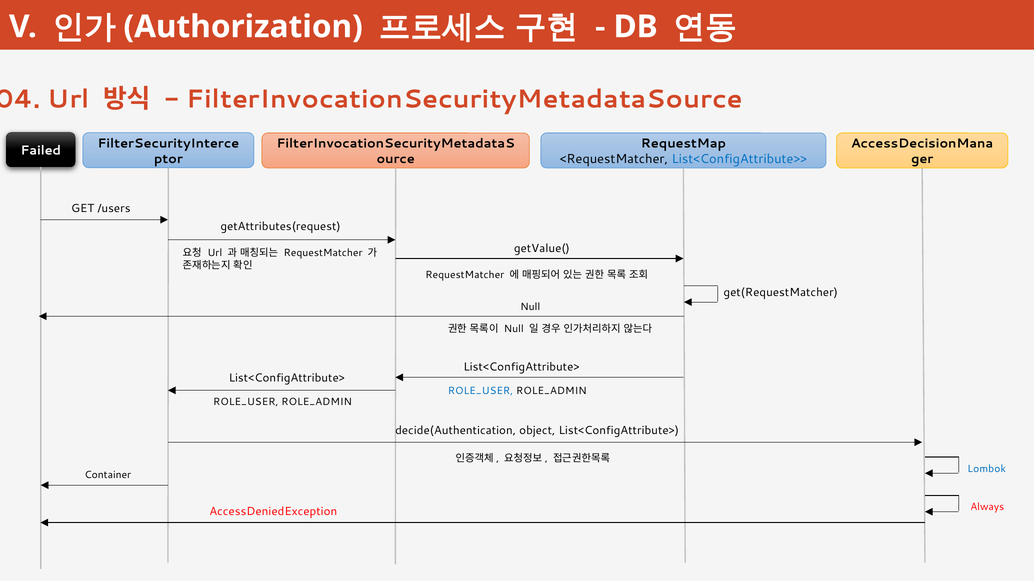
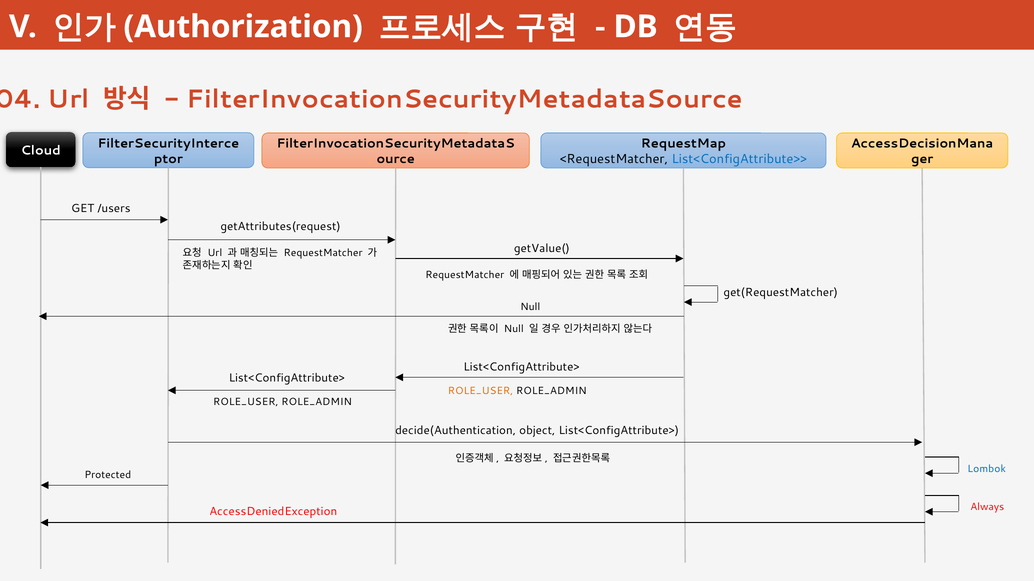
Failed: Failed -> Cloud
ROLE_USER at (480, 391) colour: blue -> orange
Container: Container -> Protected
